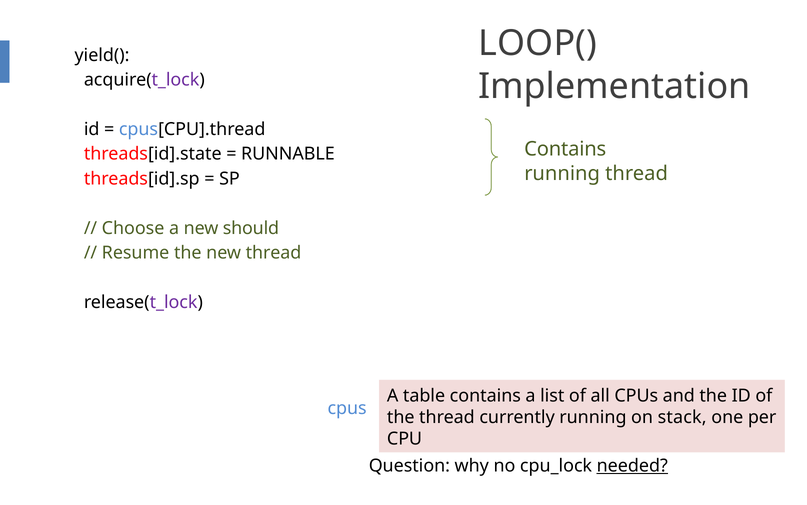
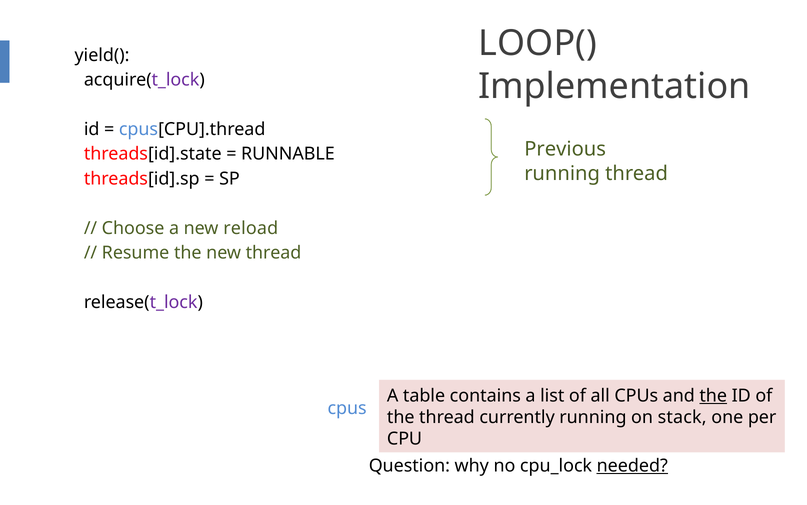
Contains at (565, 149): Contains -> Previous
should: should -> reload
the at (713, 395) underline: none -> present
